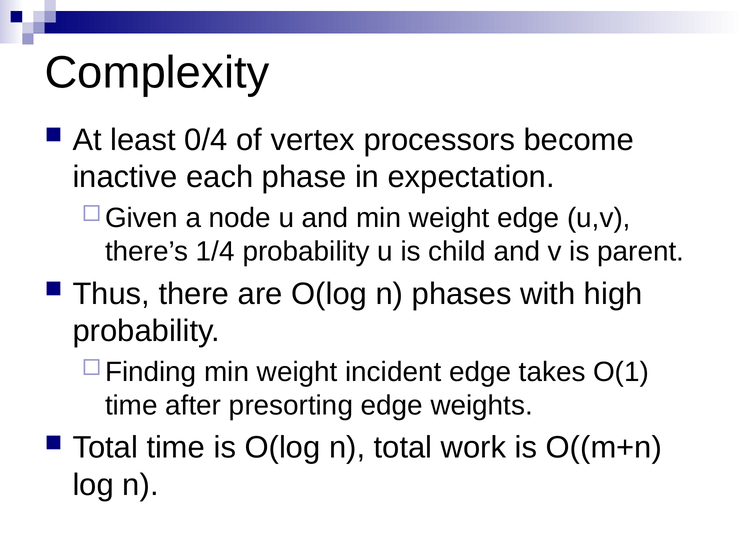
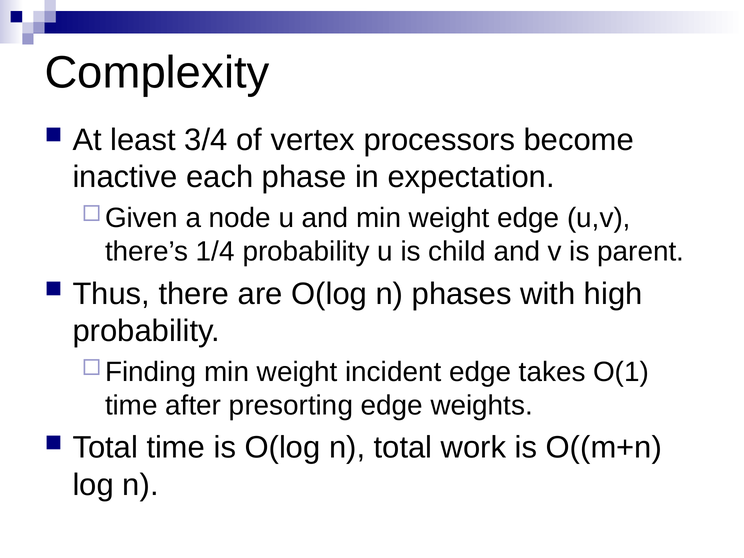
0/4: 0/4 -> 3/4
